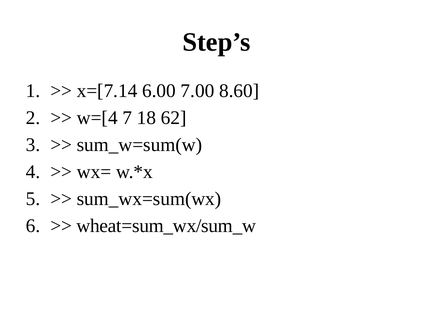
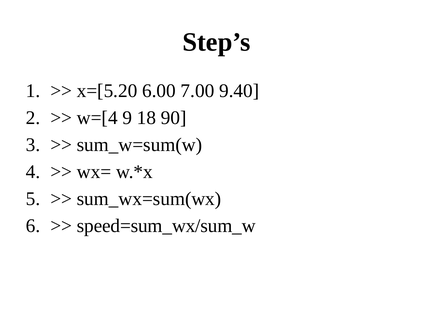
x=[7.14: x=[7.14 -> x=[5.20
8.60: 8.60 -> 9.40
7: 7 -> 9
62: 62 -> 90
wheat=sum_wx/sum_w: wheat=sum_wx/sum_w -> speed=sum_wx/sum_w
